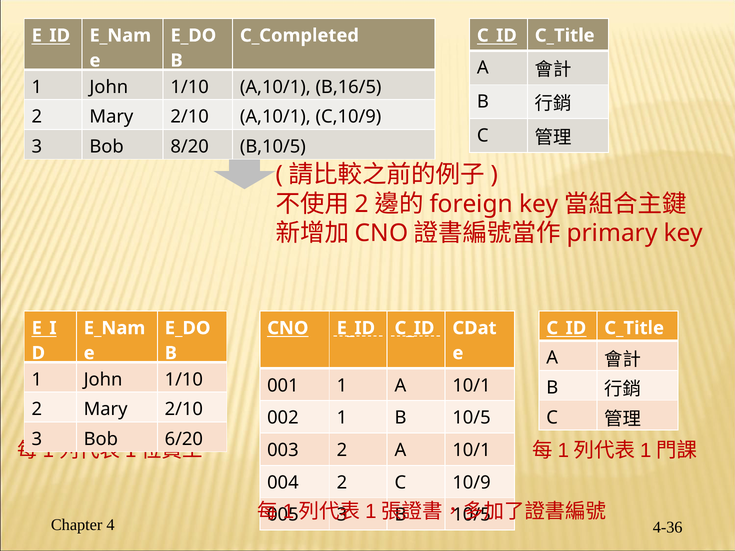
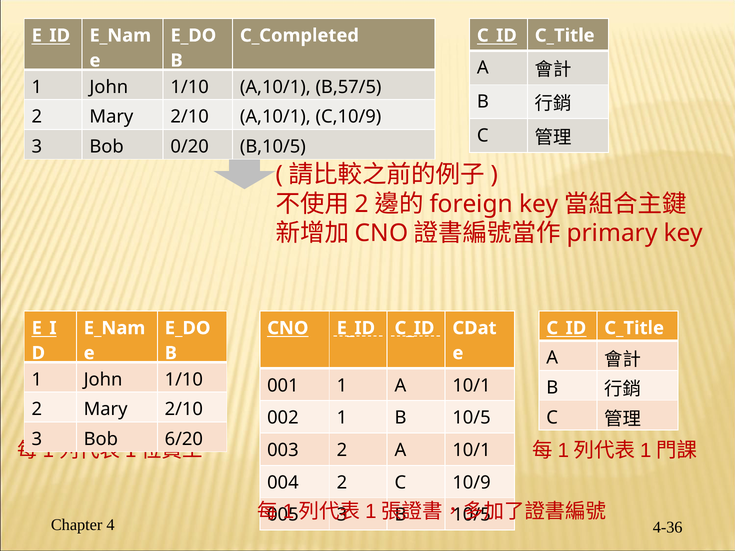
B,16/5: B,16/5 -> B,57/5
8/20: 8/20 -> 0/20
